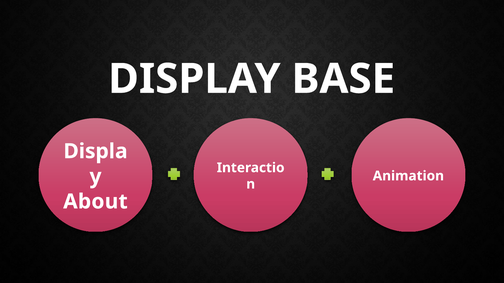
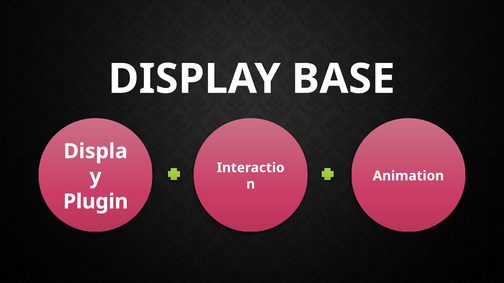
About: About -> Plugin
